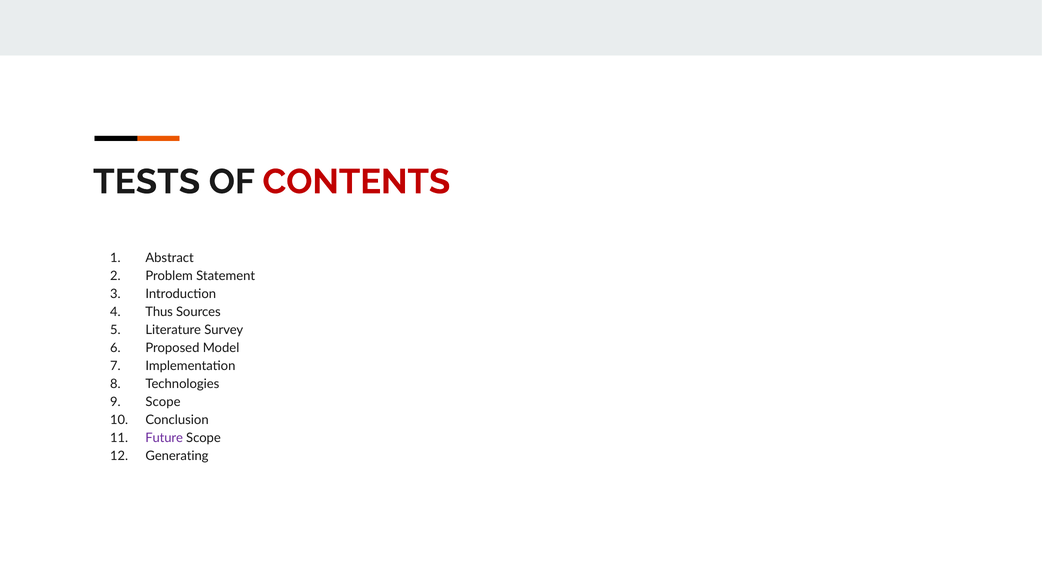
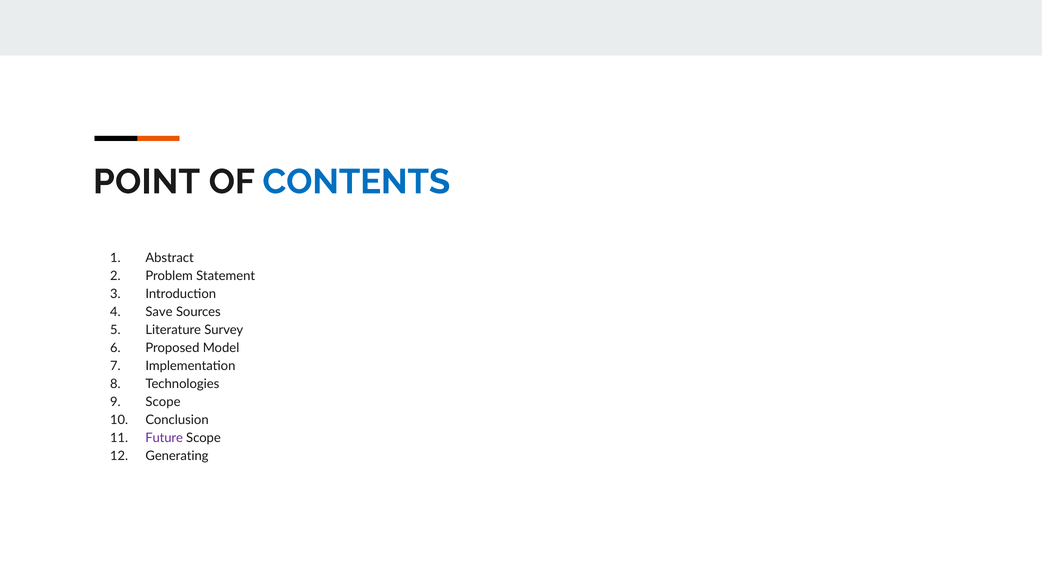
TESTS: TESTS -> POINT
CONTENTS colour: red -> blue
Thus: Thus -> Save
